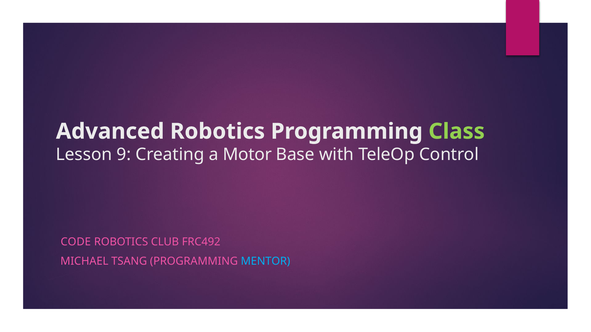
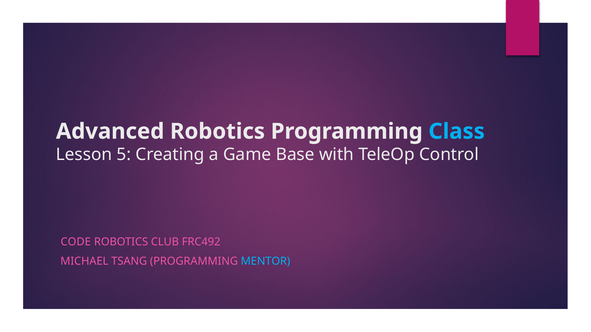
Class colour: light green -> light blue
9: 9 -> 5
Motor: Motor -> Game
